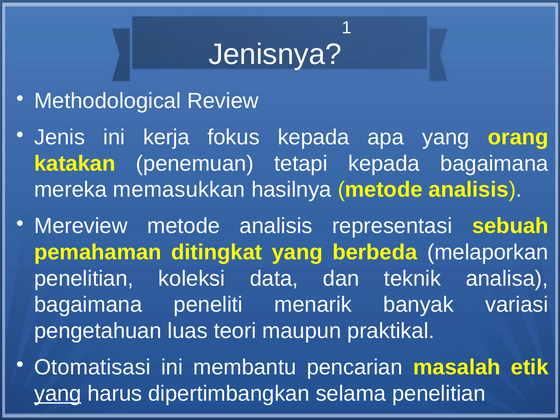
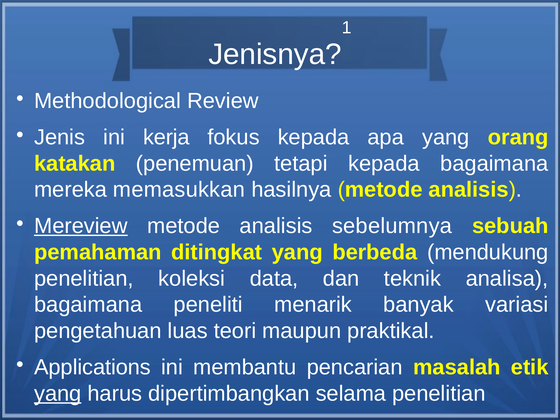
Mereview underline: none -> present
representasi: representasi -> sebelumnya
melaporkan: melaporkan -> mendukung
Otomatisasi: Otomatisasi -> Applications
